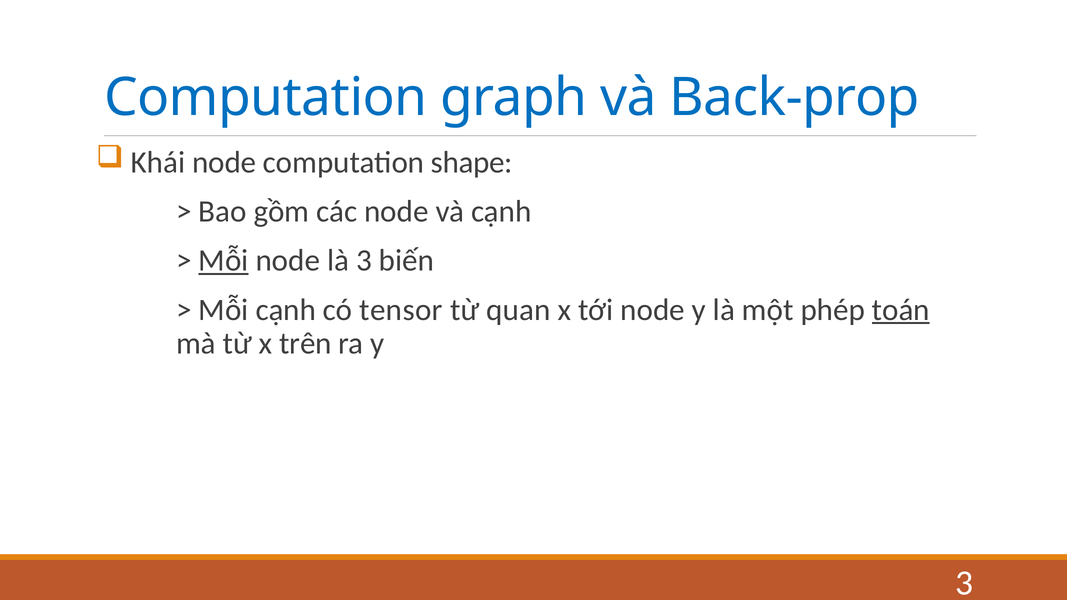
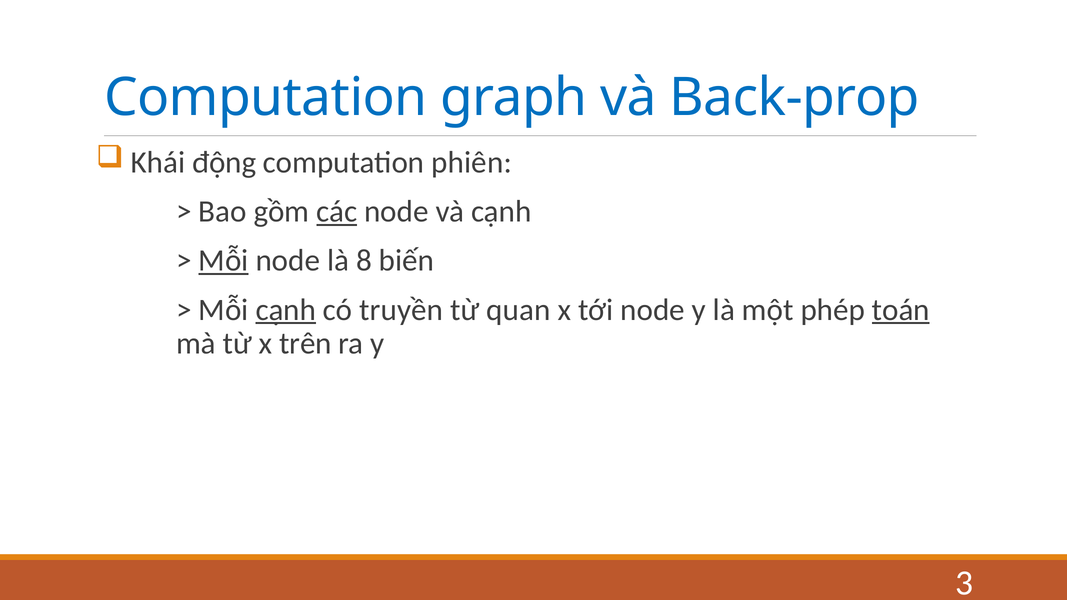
Khái node: node -> động
shape: shape -> phiên
các underline: none -> present
là 3: 3 -> 8
cạnh at (286, 310) underline: none -> present
tensor: tensor -> truyền
